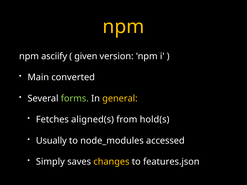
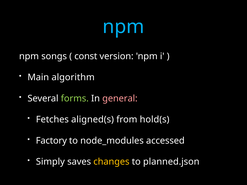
npm at (123, 27) colour: yellow -> light blue
asciify: asciify -> songs
given: given -> const
converted: converted -> algorithm
general colour: yellow -> pink
Usually: Usually -> Factory
features.json: features.json -> planned.json
